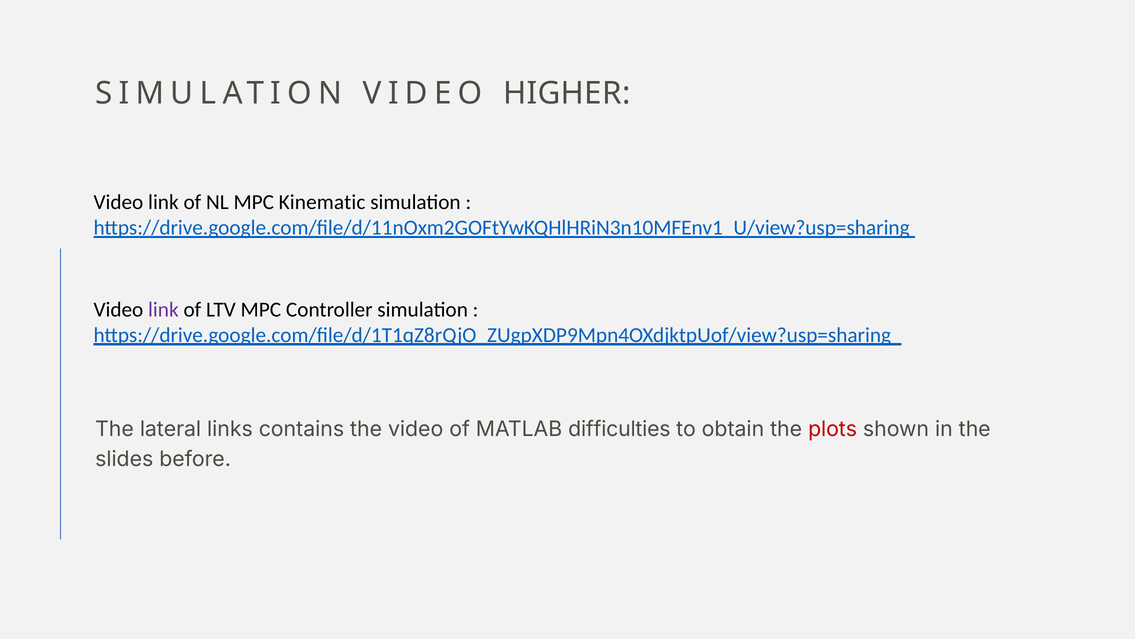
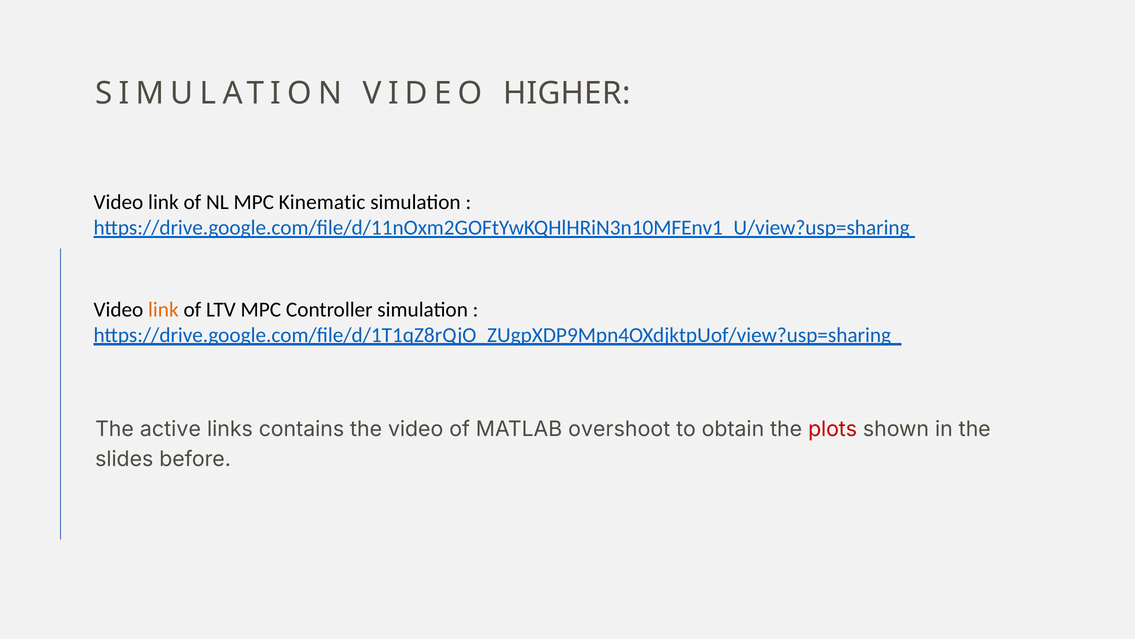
link at (163, 309) colour: purple -> orange
lateral: lateral -> active
difficulties: difficulties -> overshoot
